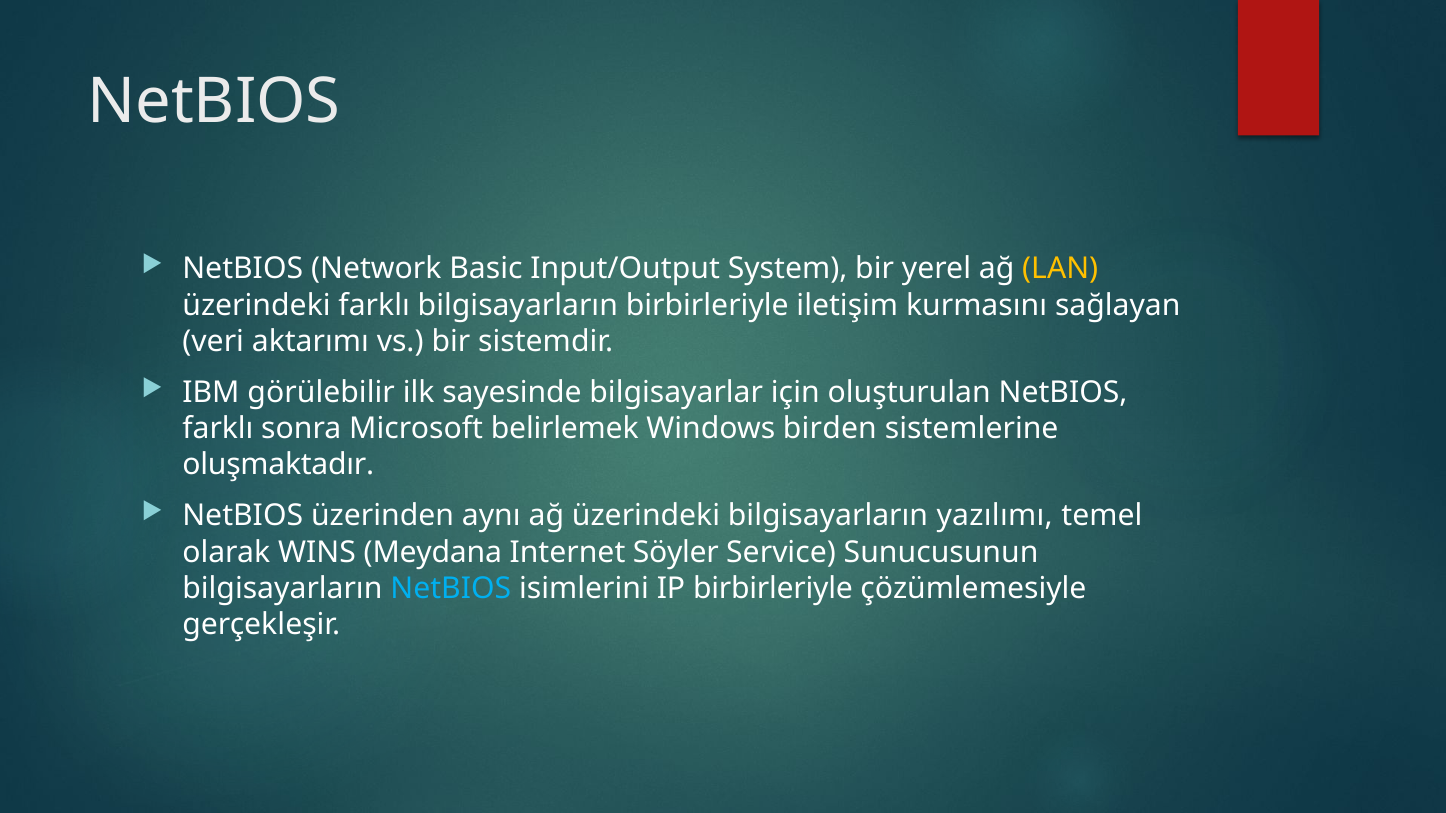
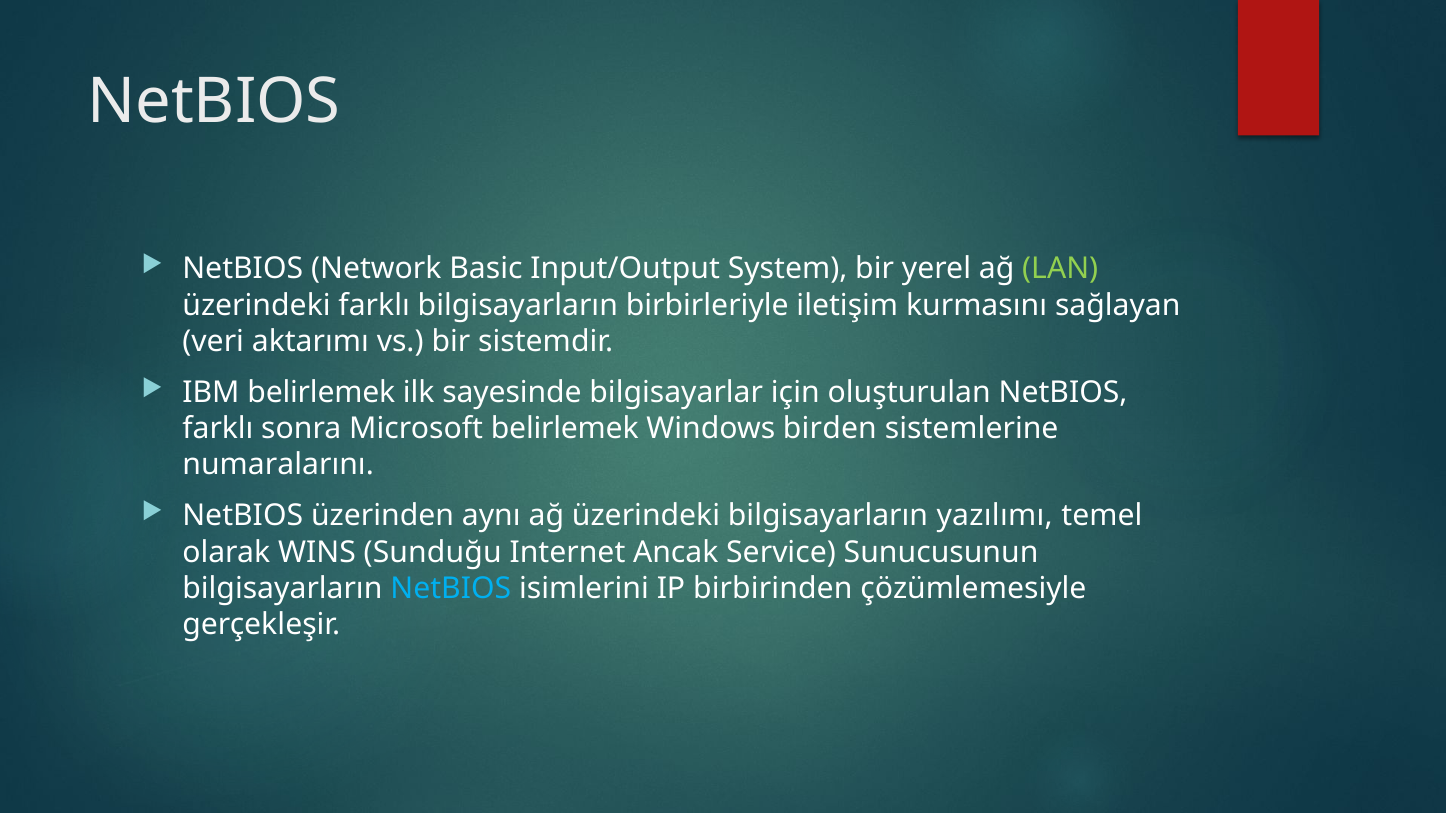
LAN colour: yellow -> light green
IBM görülebilir: görülebilir -> belirlemek
oluşmaktadır: oluşmaktadır -> numaralarını
Meydana: Meydana -> Sunduğu
Söyler: Söyler -> Ancak
IP birbirleriyle: birbirleriyle -> birbirinden
